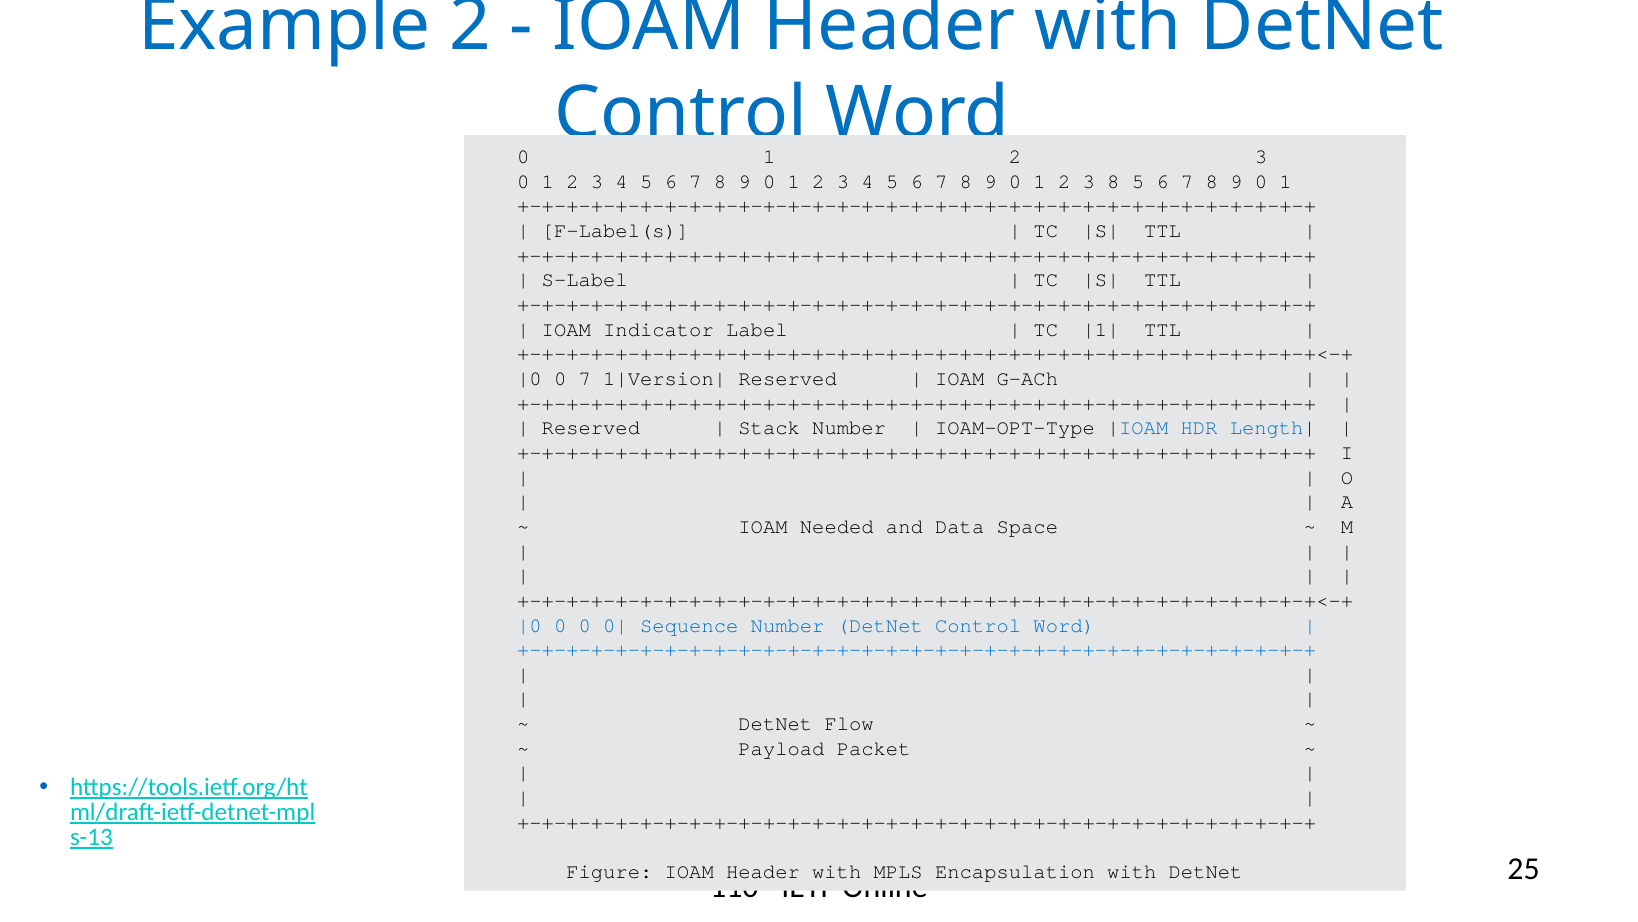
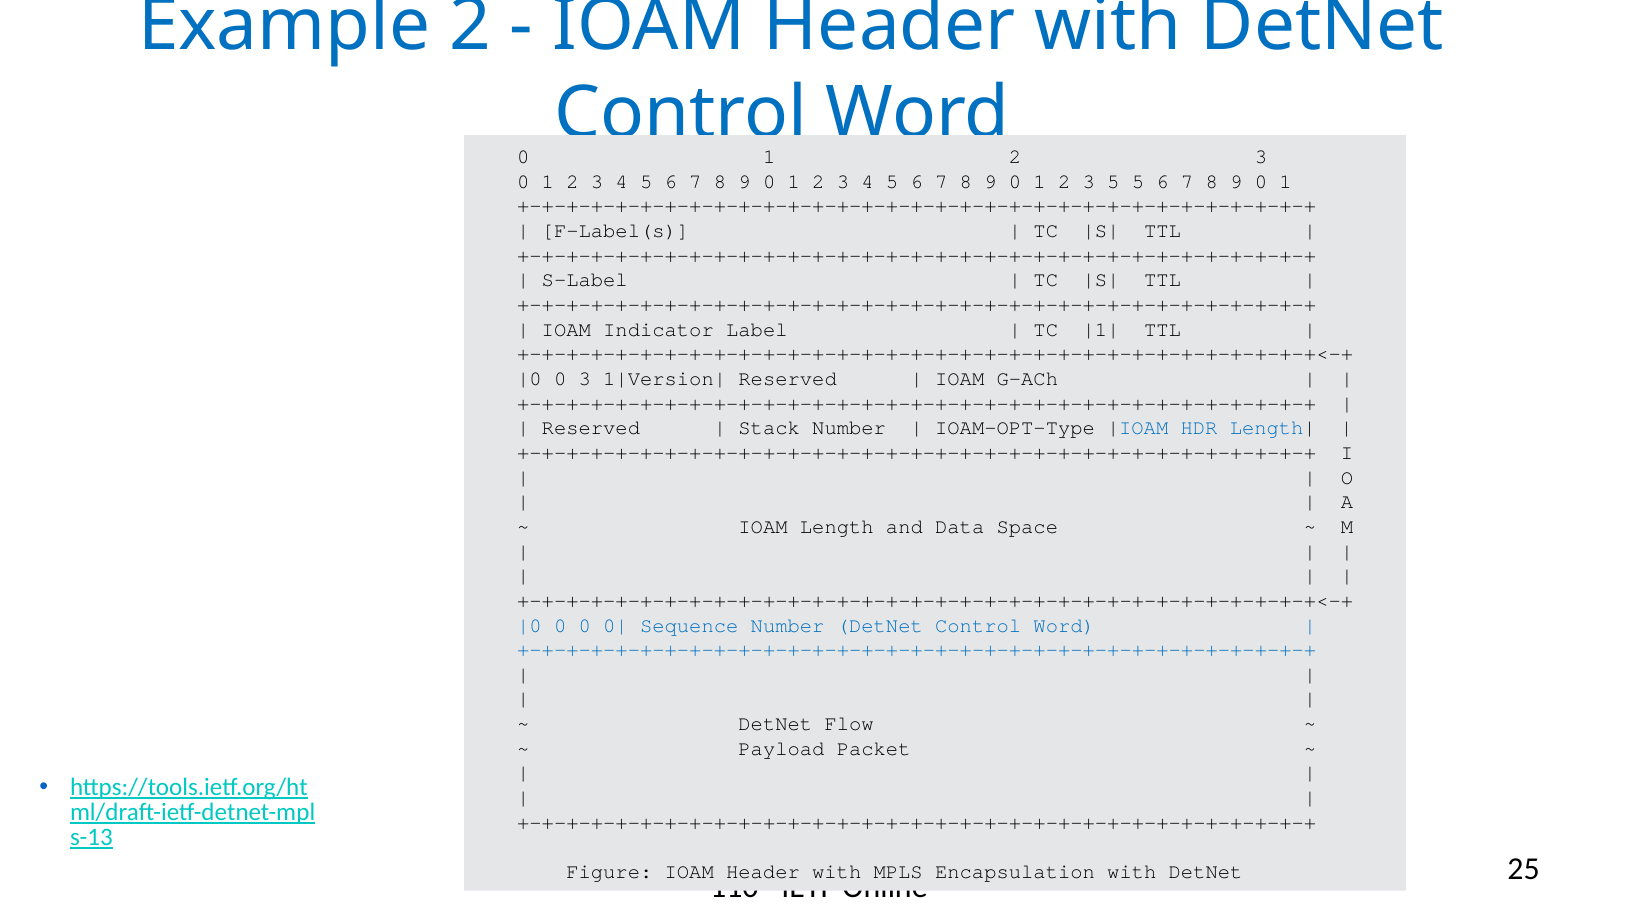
3 8: 8 -> 5
0 7: 7 -> 3
Needed: Needed -> Length
